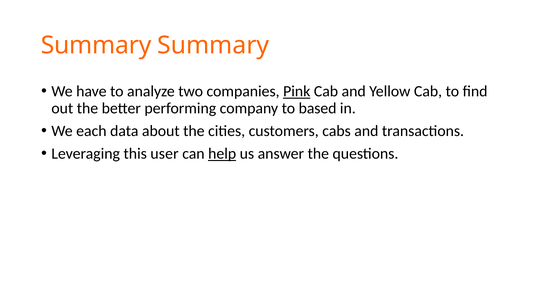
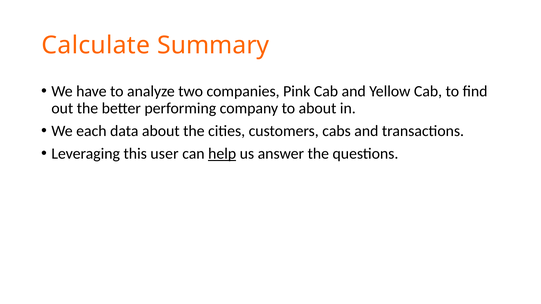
Summary at (96, 45): Summary -> Calculate
Pink underline: present -> none
to based: based -> about
